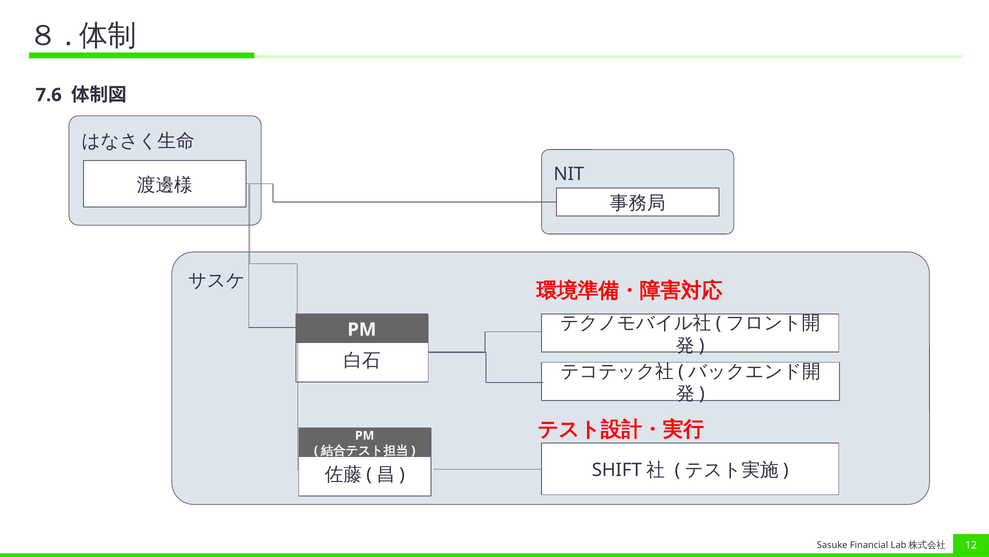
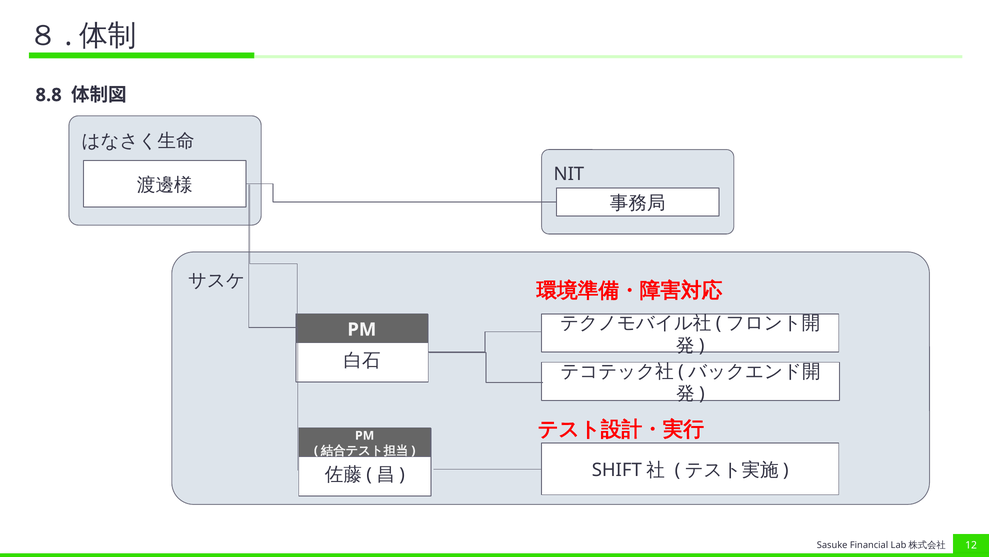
7.6: 7.6 -> 8.8
